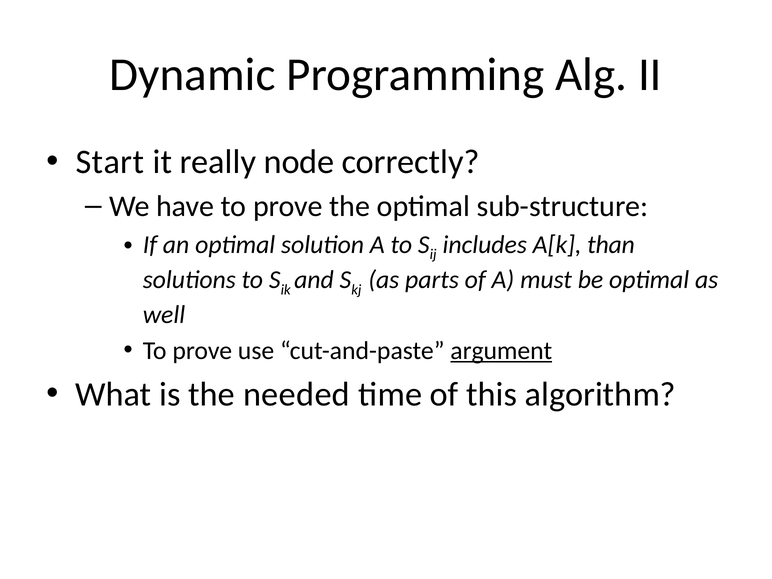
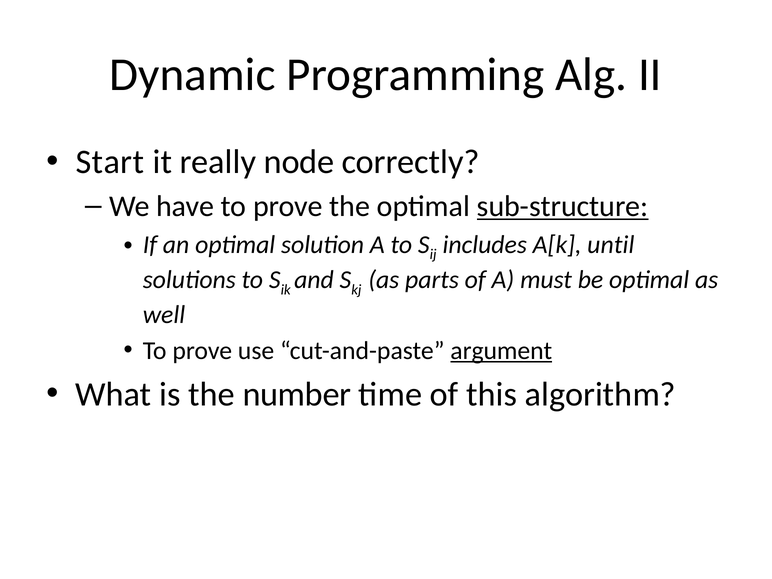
sub-structure underline: none -> present
than: than -> until
needed: needed -> number
